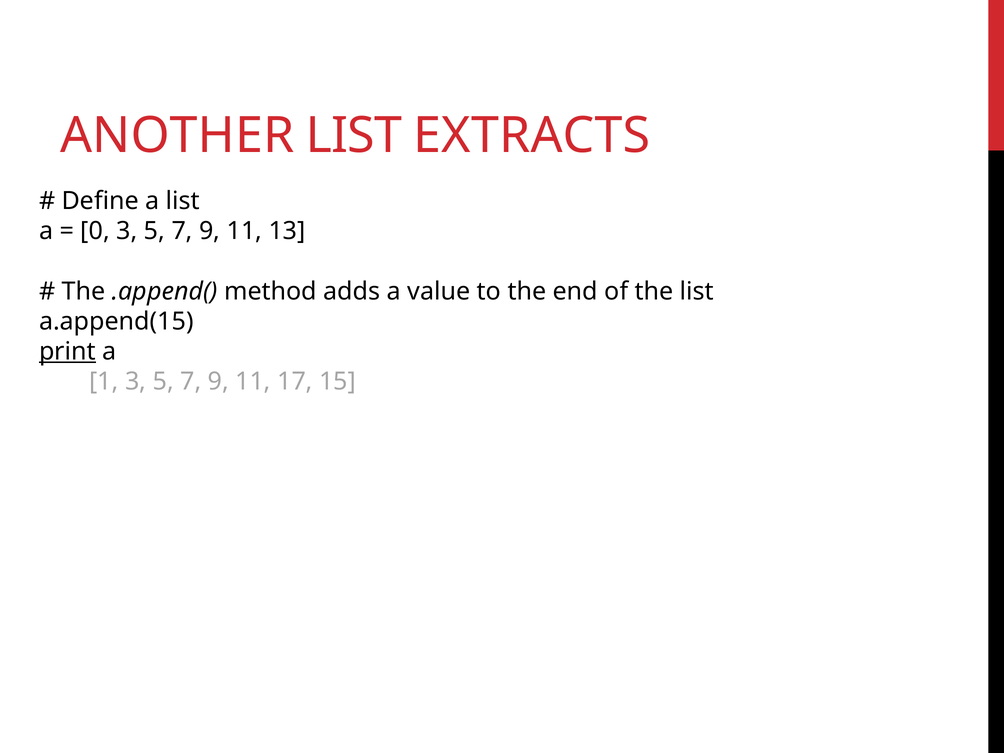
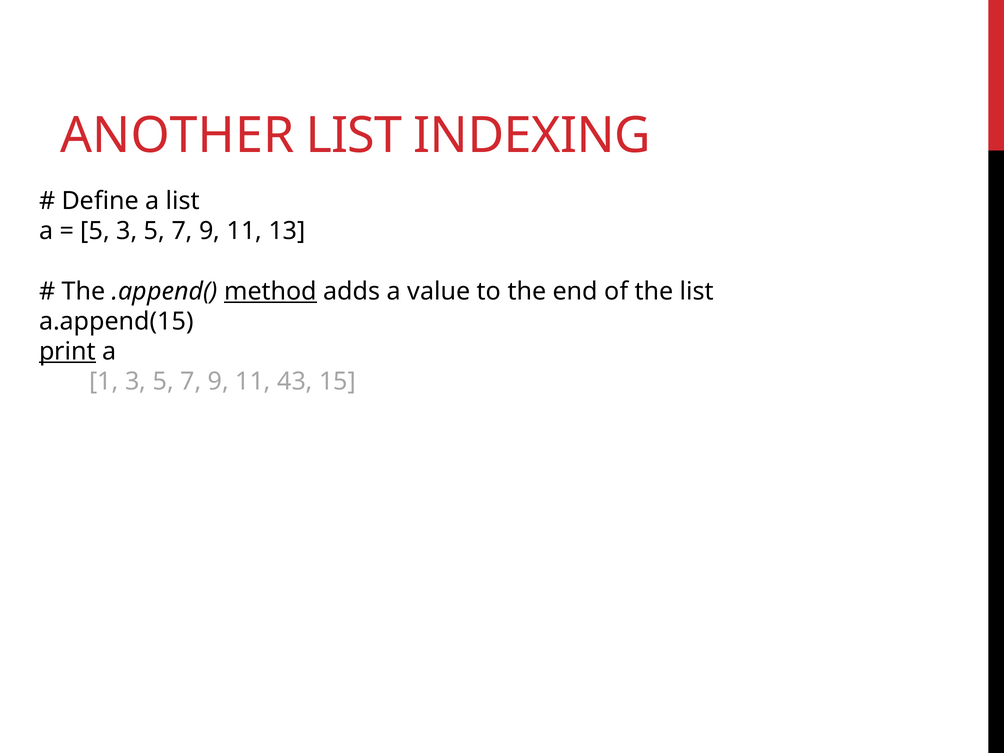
EXTRACTS: EXTRACTS -> INDEXING
0 at (95, 231): 0 -> 5
method underline: none -> present
17: 17 -> 43
